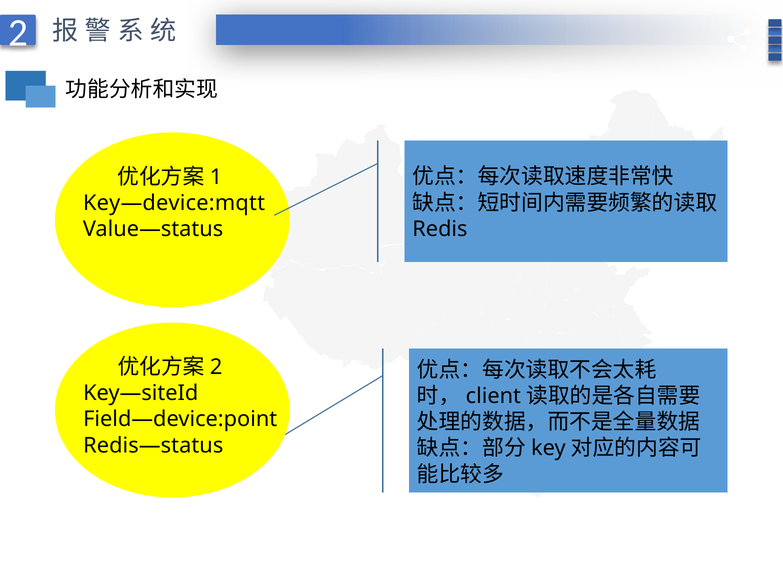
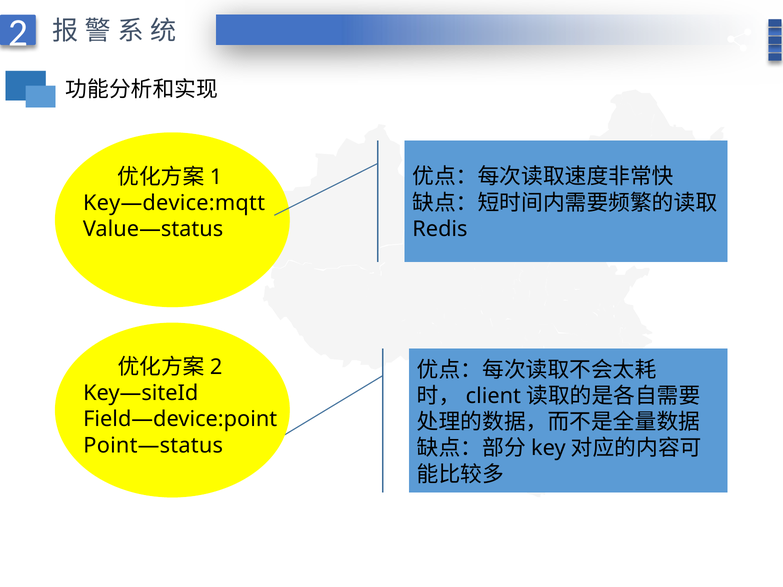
Redis—status: Redis—status -> Point—status
